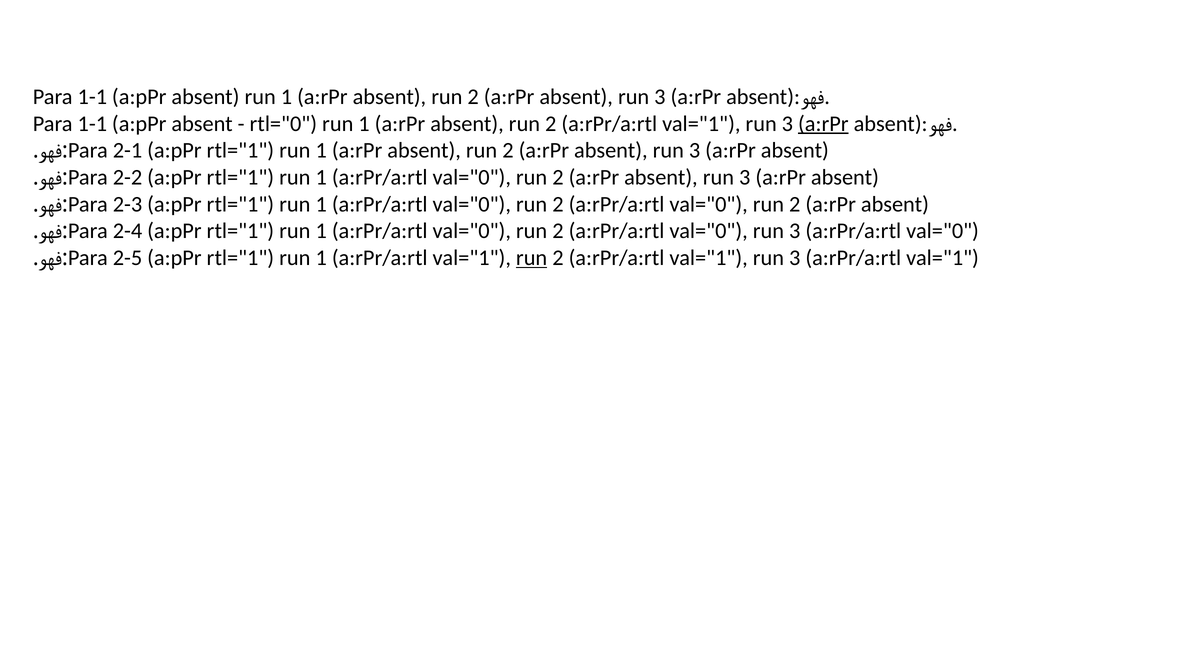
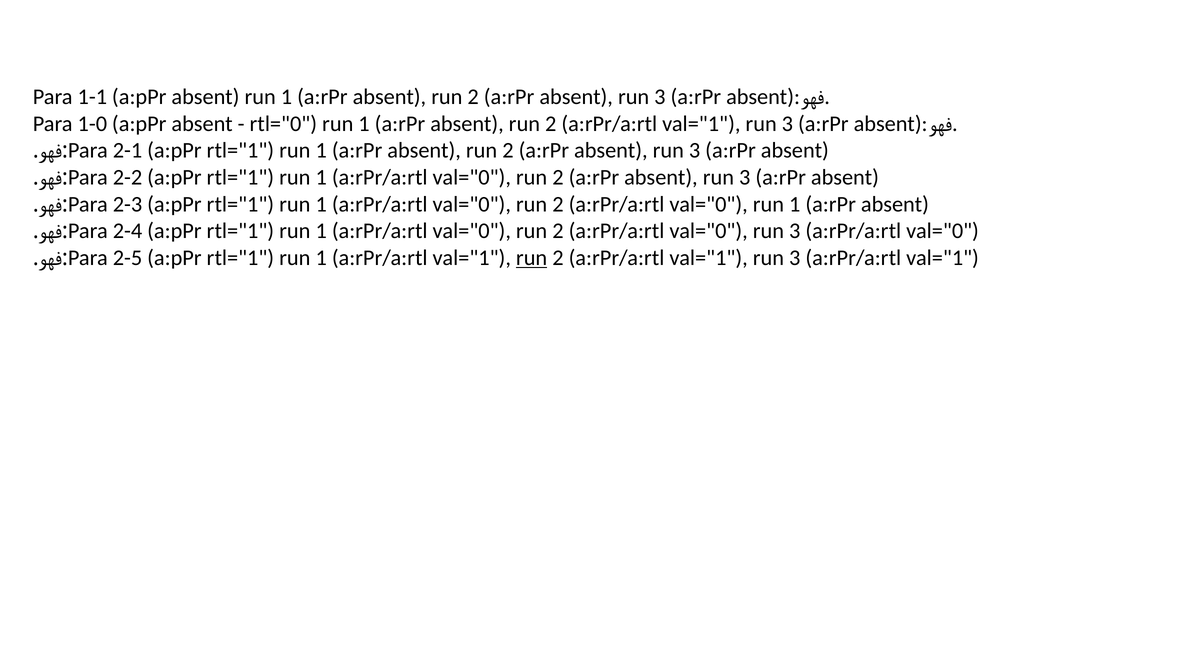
1-1 at (92, 124): 1-1 -> 1-0
a:rPr at (823, 124) underline: present -> none
2 at (795, 204): 2 -> 1
